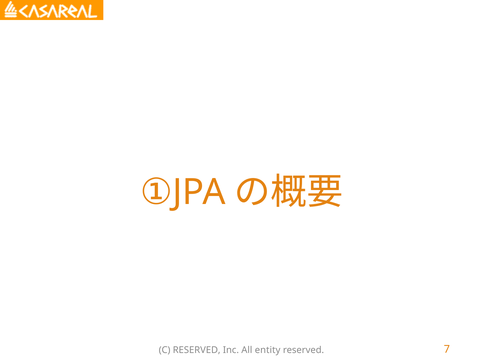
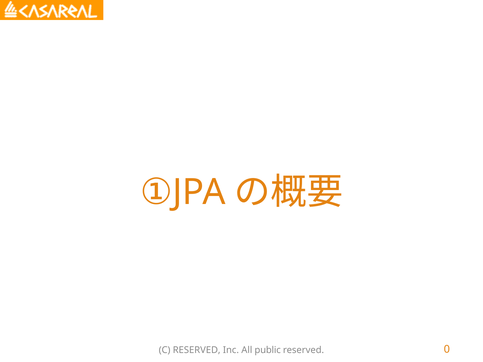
entity: entity -> public
7: 7 -> 0
